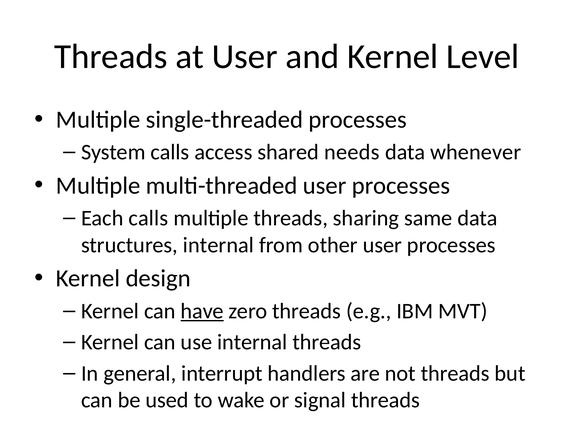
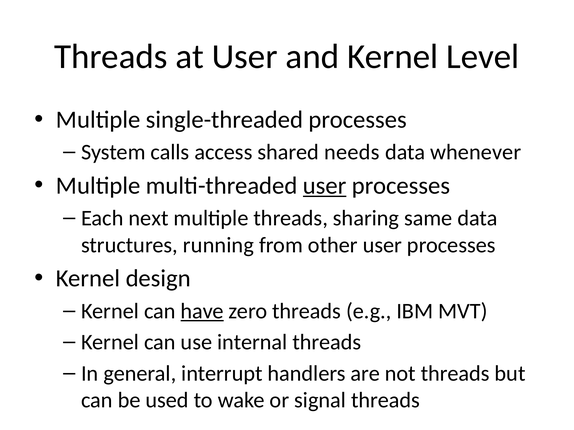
user at (325, 186) underline: none -> present
Each calls: calls -> next
structures internal: internal -> running
